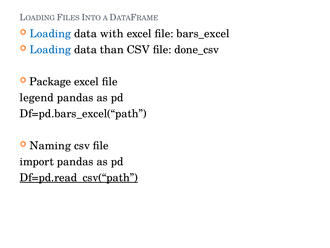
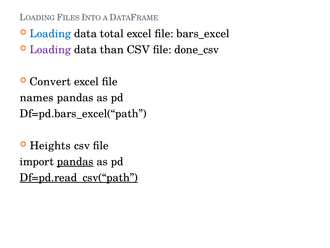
with: with -> total
Loading at (50, 50) colour: blue -> purple
Package: Package -> Convert
legend: legend -> names
Naming: Naming -> Heights
pandas at (75, 161) underline: none -> present
